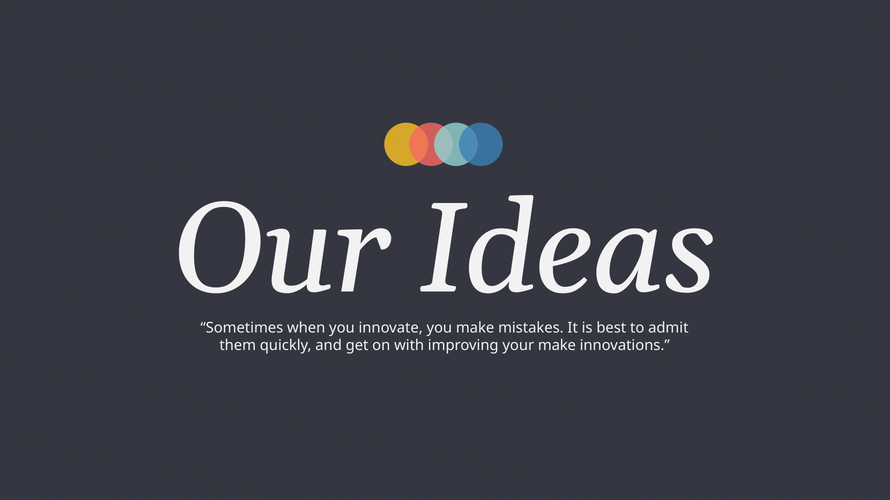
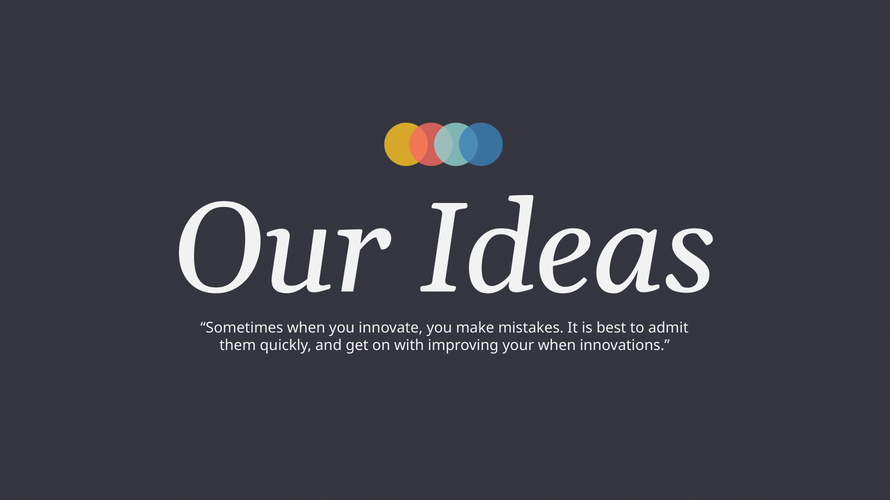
your make: make -> when
